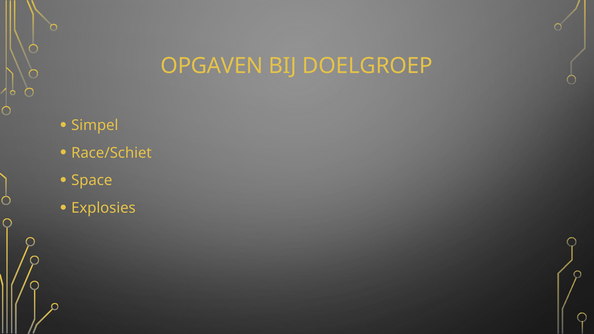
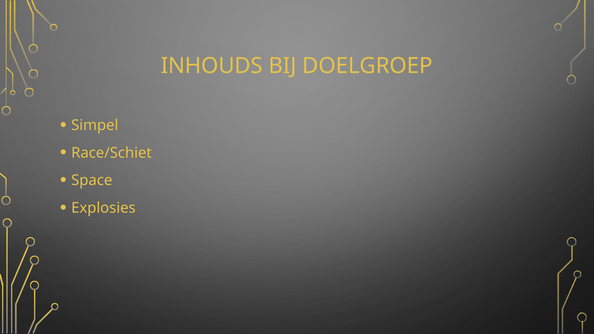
OPGAVEN: OPGAVEN -> INHOUDS
